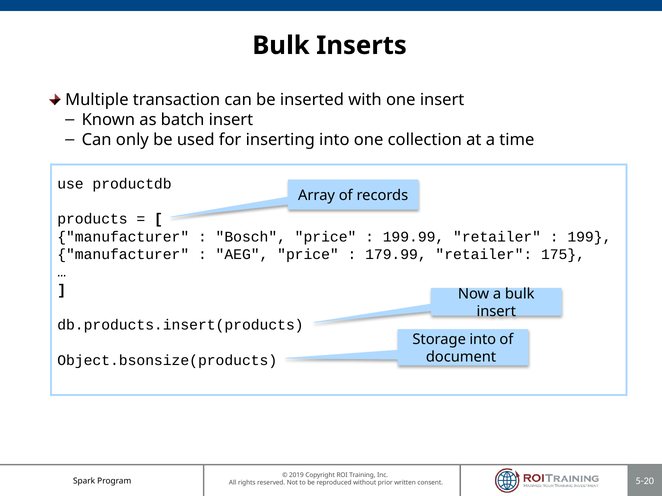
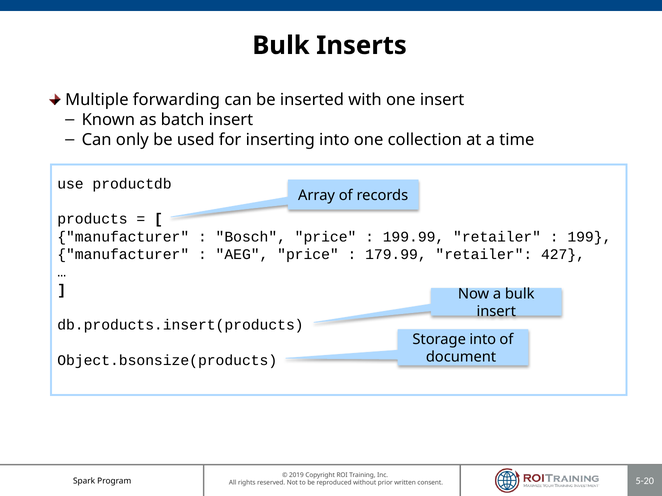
transaction: transaction -> forwarding
175: 175 -> 427
